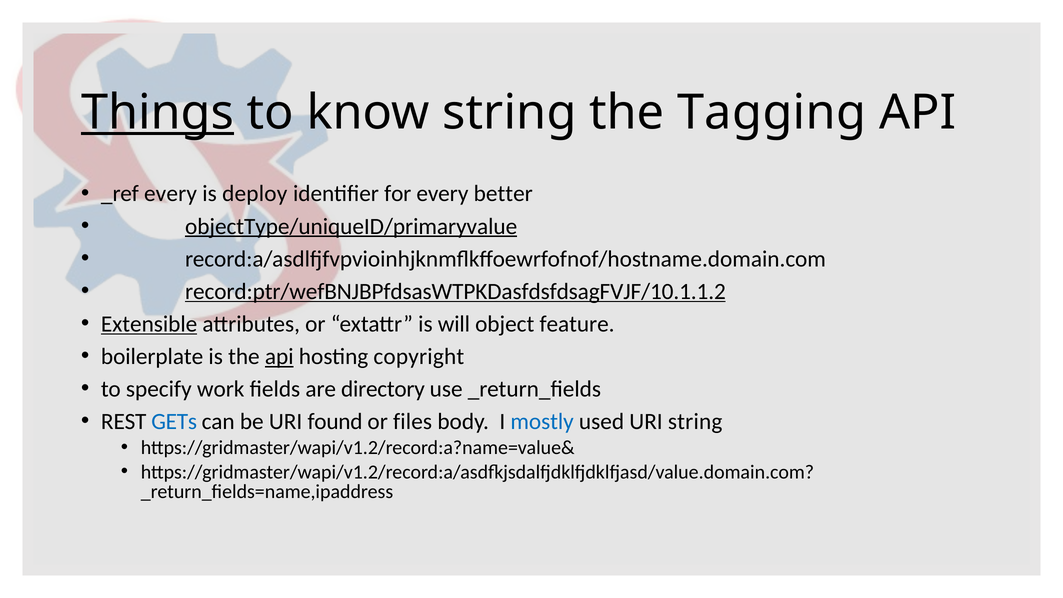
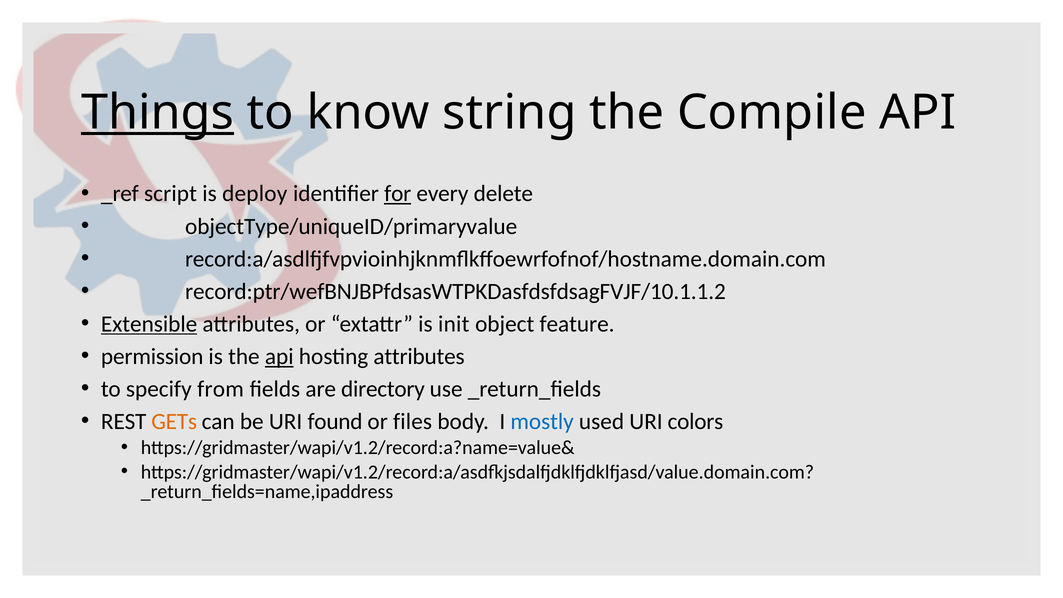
Tagging: Tagging -> Compile
_ref every: every -> script
for underline: none -> present
better: better -> delete
objectType/uniqueID/primaryvalue underline: present -> none
record:ptr/wefBNJBPfdsasWTPKDasfdsfdsagFVJF/10.1.1.2 underline: present -> none
will: will -> init
boilerplate: boilerplate -> permission
hosting copyright: copyright -> attributes
work: work -> from
GETs colour: blue -> orange
URI string: string -> colors
